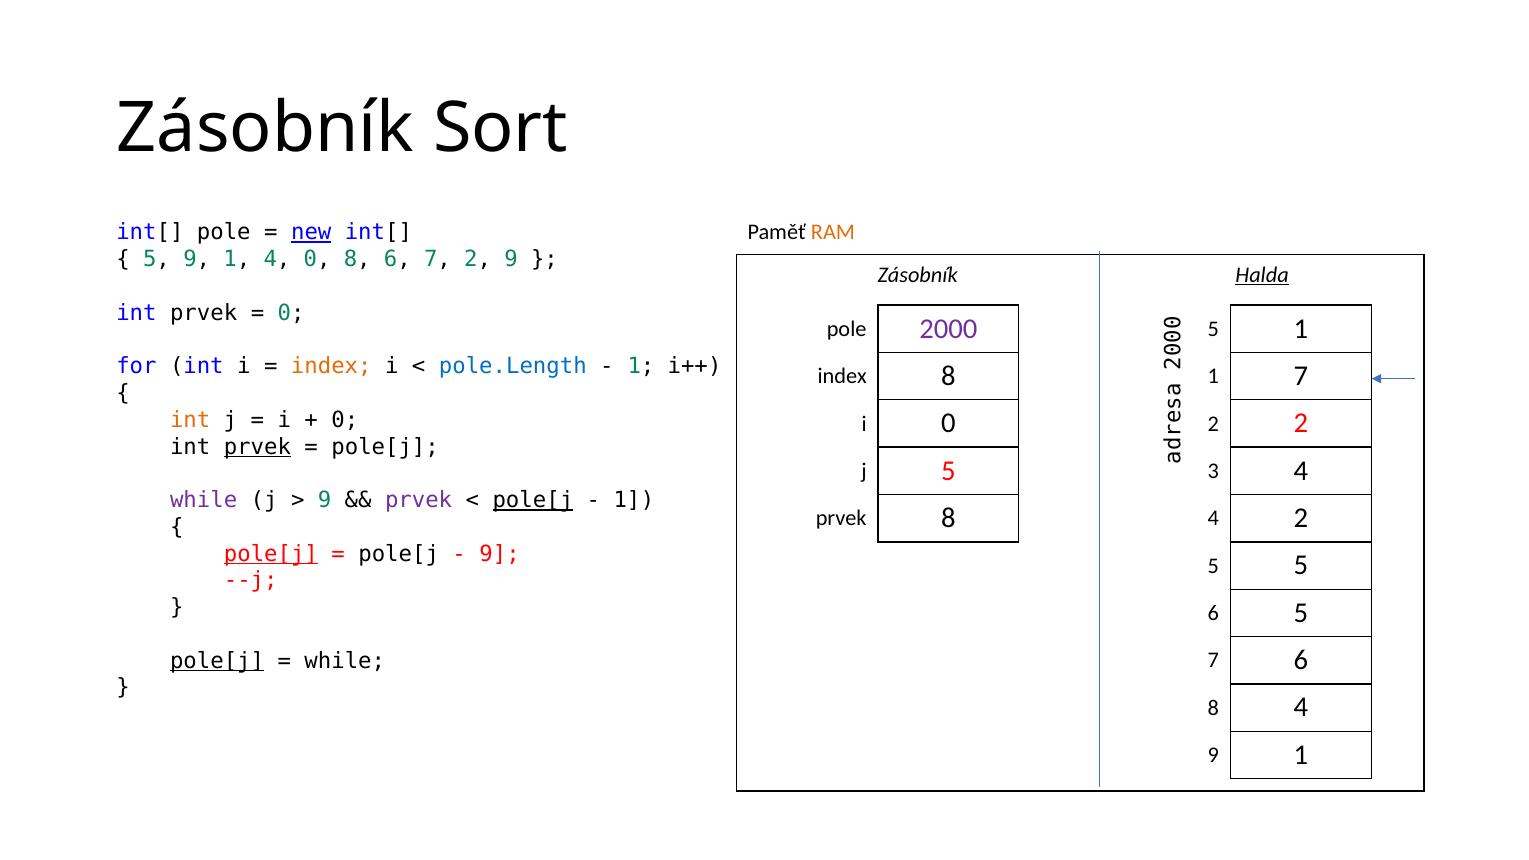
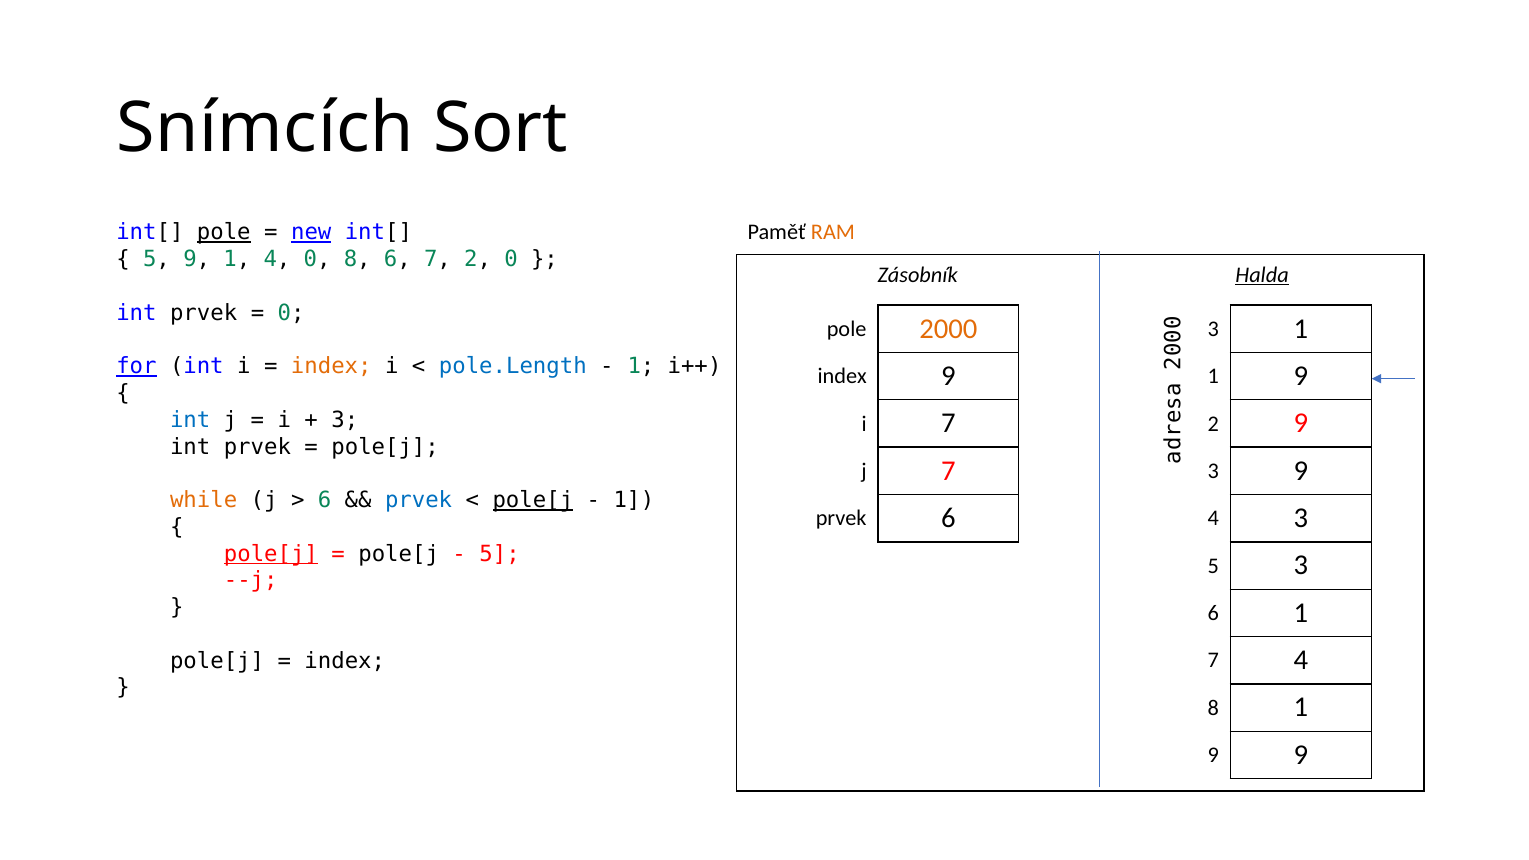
Zásobník at (265, 128): Zásobník -> Snímcích
pole at (224, 233) underline: none -> present
7 2 9: 9 -> 0
0 5: 5 -> 3
2000 colour: purple -> orange
for underline: none -> present
index 8: 8 -> 9
7 at (1301, 376): 7 -> 9
int at (190, 420) colour: orange -> blue
0 at (345, 420): 0 -> 3
i 0: 0 -> 7
2 2: 2 -> 9
prvek at (257, 447) underline: present -> none
j 5: 5 -> 7
3 4: 4 -> 9
while at (204, 500) colour: purple -> orange
9 at (325, 500): 9 -> 6
prvek at (419, 500) colour: purple -> blue
prvek 8: 8 -> 6
4 2: 2 -> 3
9 at (500, 554): 9 -> 5
5 5: 5 -> 3
6 5: 5 -> 1
pole[j at (217, 661) underline: present -> none
while at (345, 661): while -> index
7 6: 6 -> 4
8 4: 4 -> 1
1 at (1301, 755): 1 -> 9
